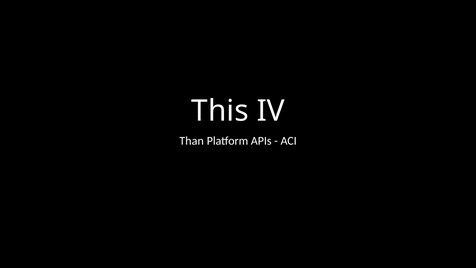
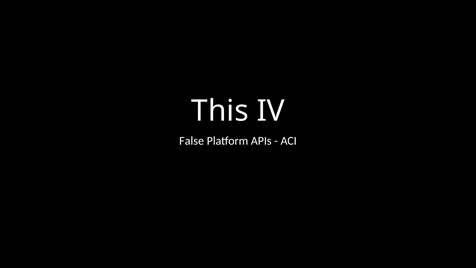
Than: Than -> False
